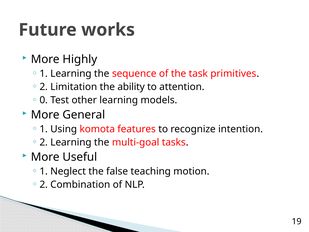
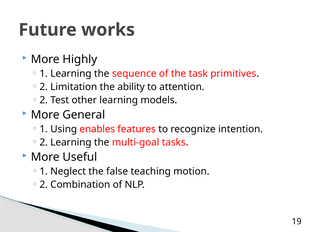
0 at (44, 100): 0 -> 2
komota: komota -> enables
